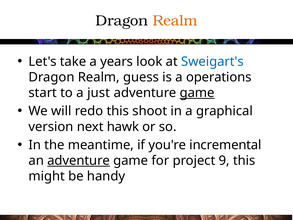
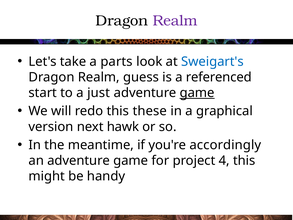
Realm at (175, 21) colour: orange -> purple
years: years -> parts
operations: operations -> referenced
shoot: shoot -> these
incremental: incremental -> accordingly
adventure at (79, 160) underline: present -> none
9: 9 -> 4
